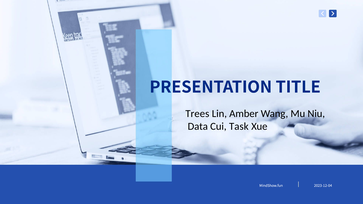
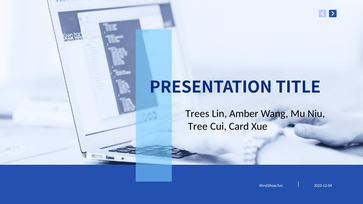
Data: Data -> Tree
Task: Task -> Card
